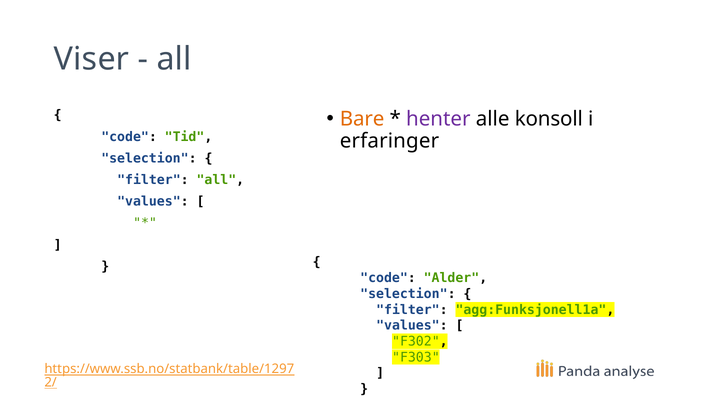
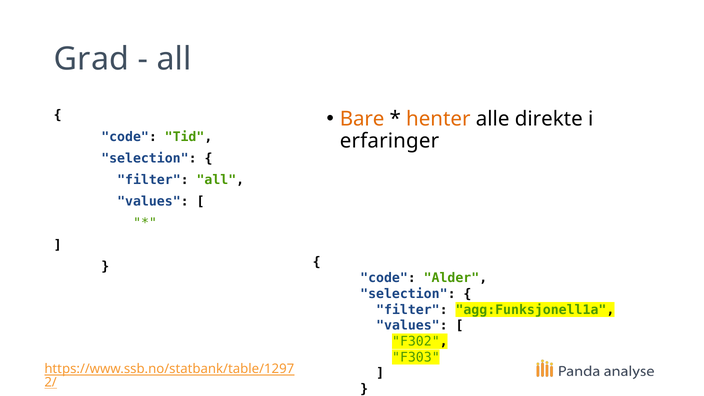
Viser: Viser -> Grad
henter colour: purple -> orange
konsoll: konsoll -> direkte
